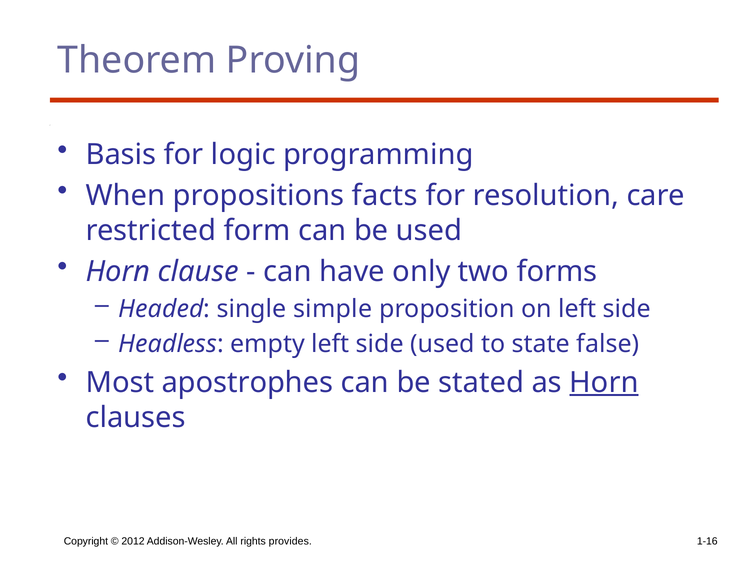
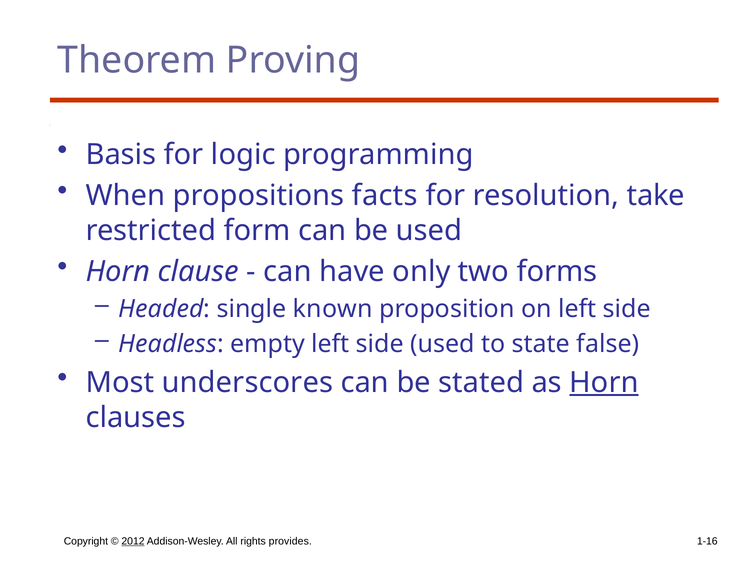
care: care -> take
simple: simple -> known
apostrophes: apostrophes -> underscores
2012 underline: none -> present
